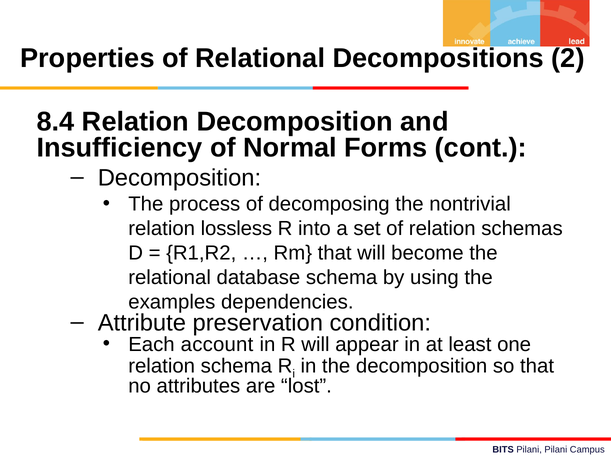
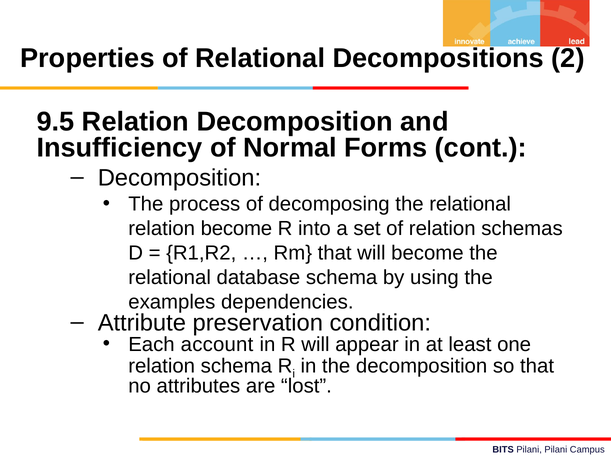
8.4: 8.4 -> 9.5
decomposing the nontrivial: nontrivial -> relational
relation lossless: lossless -> become
